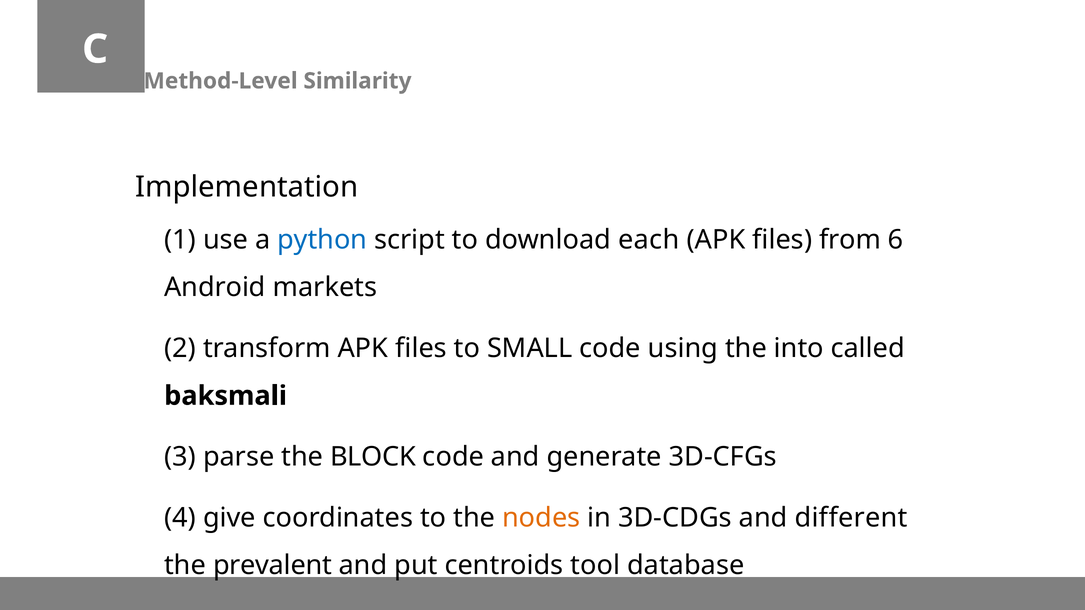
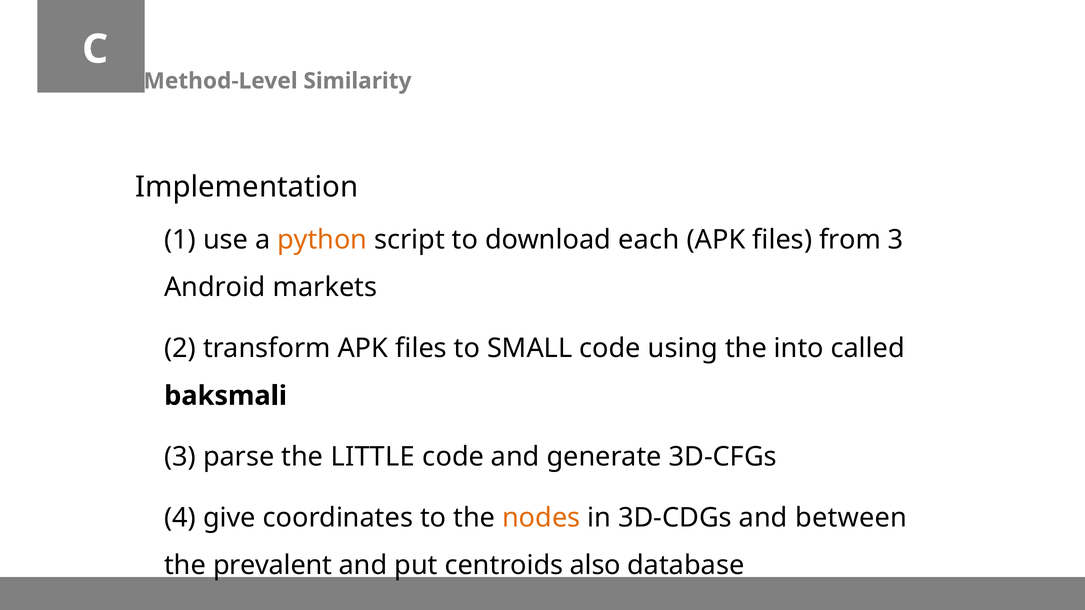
python colour: blue -> orange
from 6: 6 -> 3
BLOCK: BLOCK -> LITTLE
different: different -> between
tool: tool -> also
